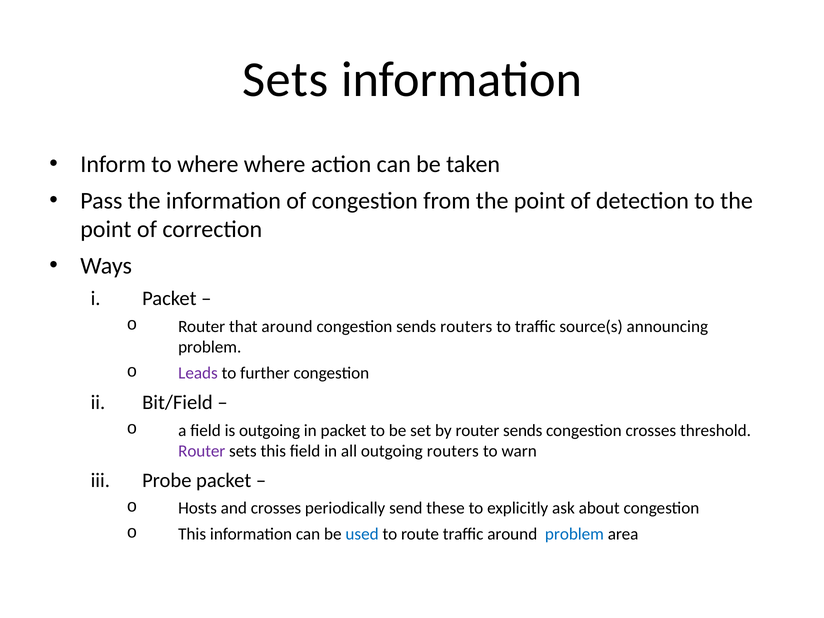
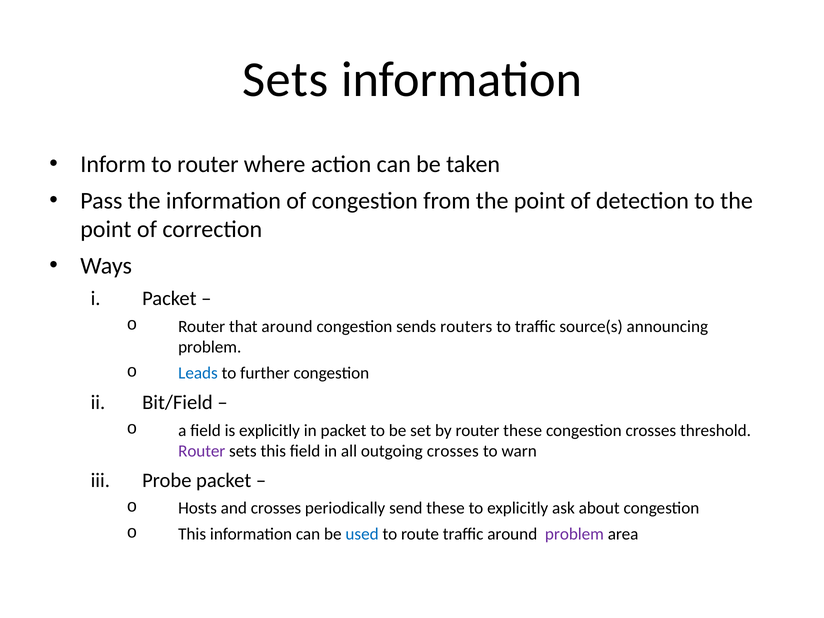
to where: where -> router
Leads colour: purple -> blue
is outgoing: outgoing -> explicitly
router sends: sends -> these
outgoing routers: routers -> crosses
problem at (574, 534) colour: blue -> purple
